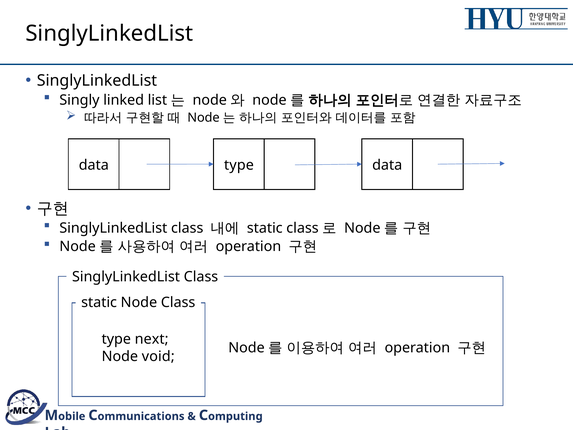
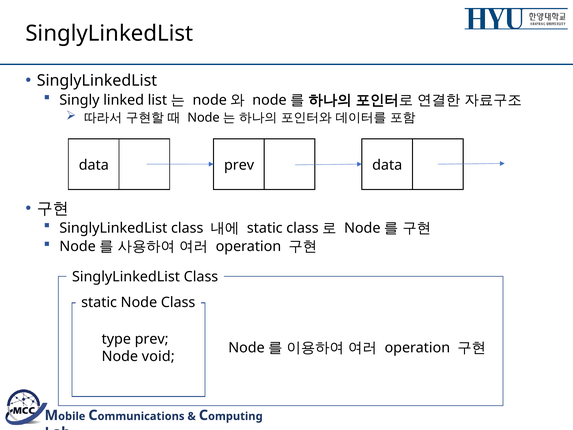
data type: type -> prev
type next: next -> prev
